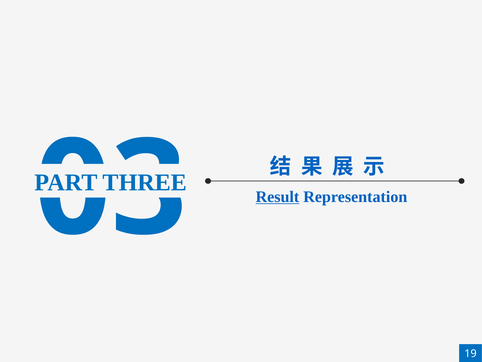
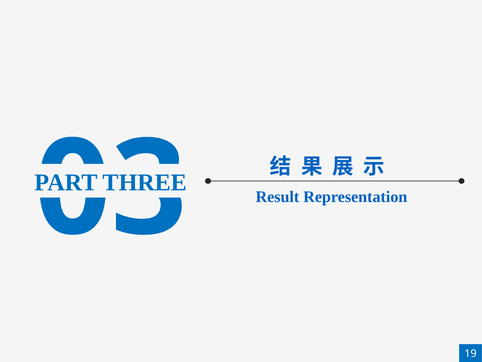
Result underline: present -> none
